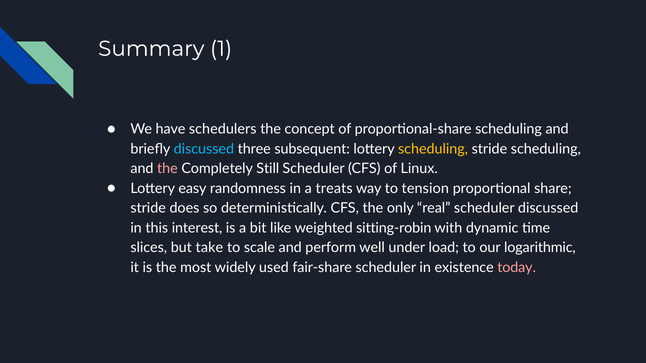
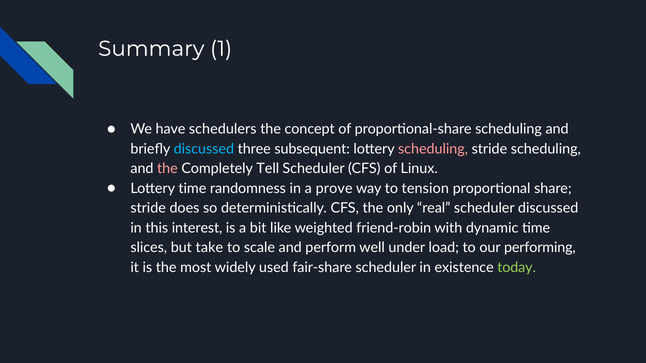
scheduling at (433, 149) colour: yellow -> pink
Still: Still -> Tell
Lottery easy: easy -> time
treats: treats -> prove
sitting-robin: sitting-robin -> friend-robin
logarithmic: logarithmic -> performing
today colour: pink -> light green
